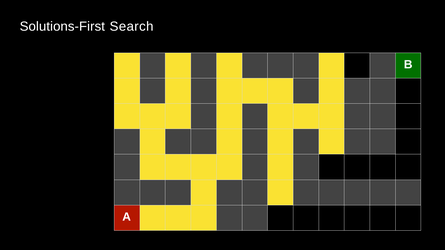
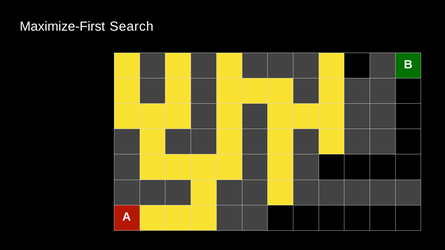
Solutions-First: Solutions-First -> Maximize-First
